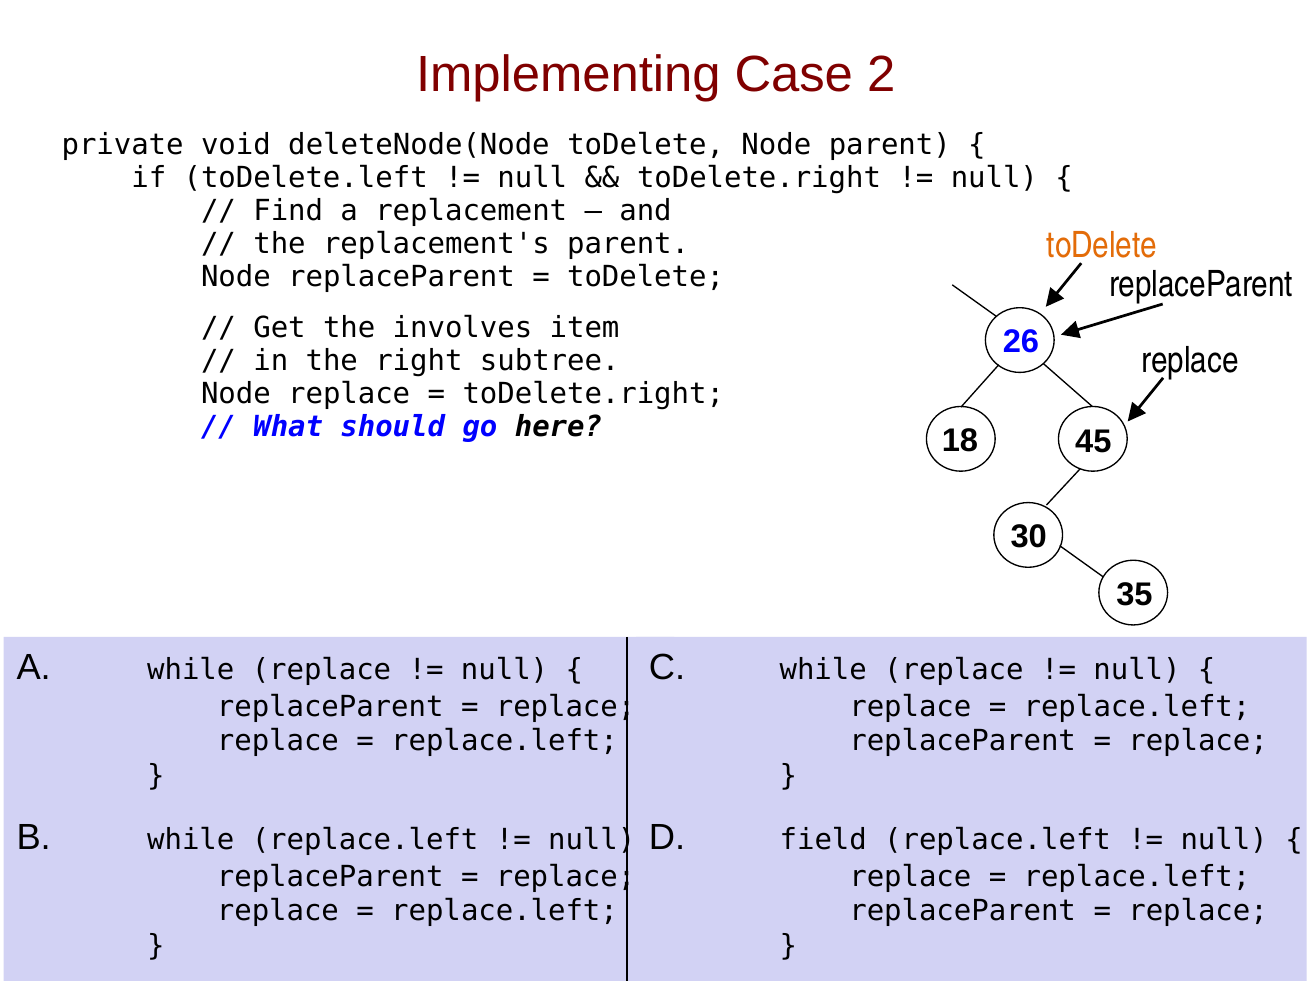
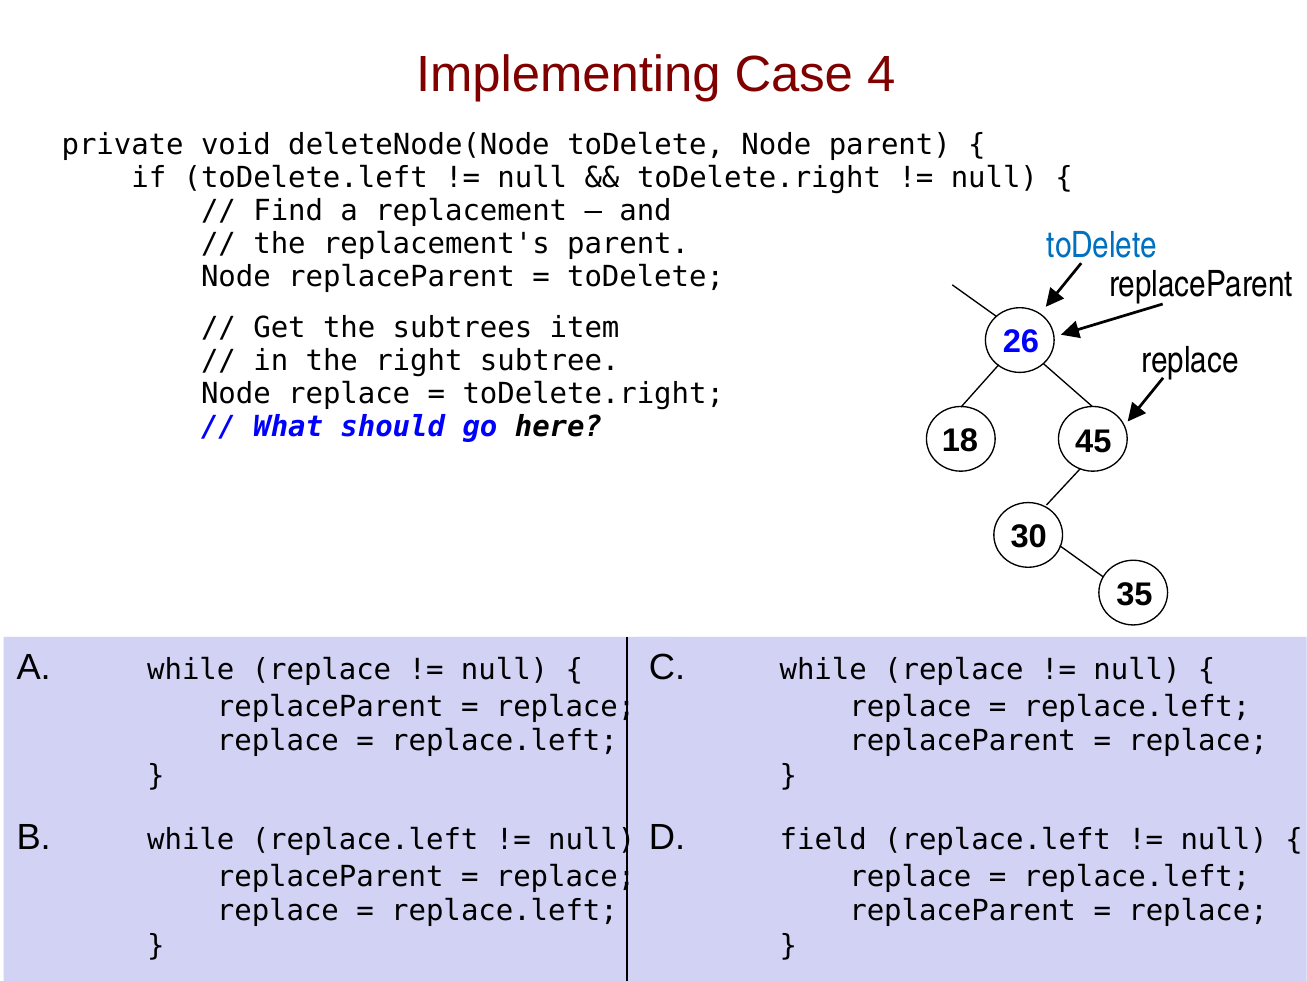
2: 2 -> 4
toDelete at (1102, 245) colour: orange -> blue
involves: involves -> subtrees
